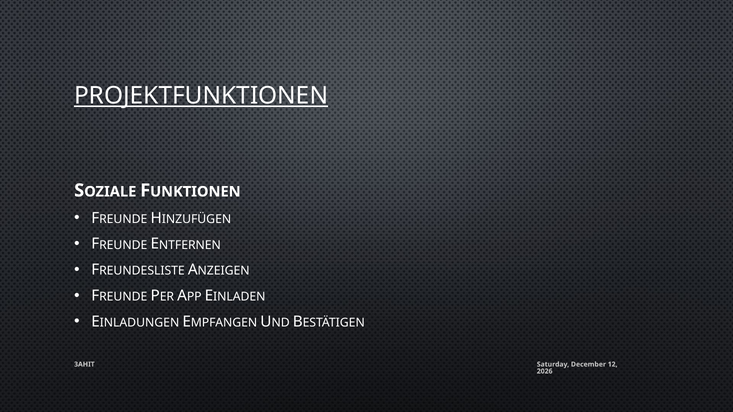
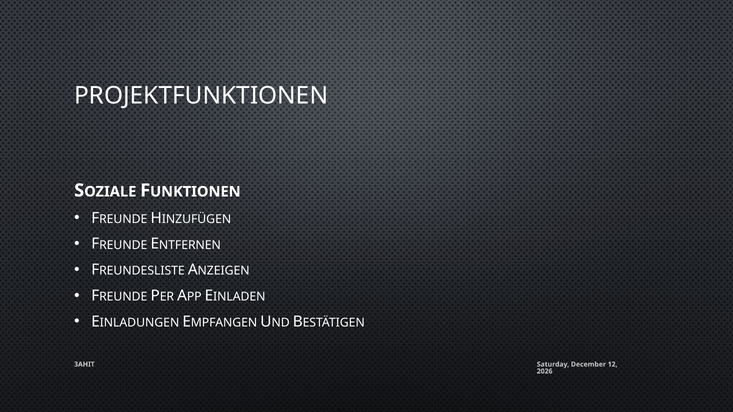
PROJEKTFUNKTIONEN underline: present -> none
